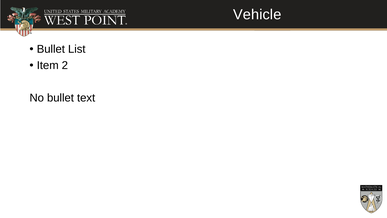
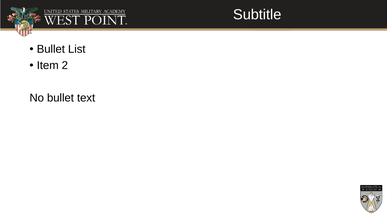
Vehicle: Vehicle -> Subtitle
